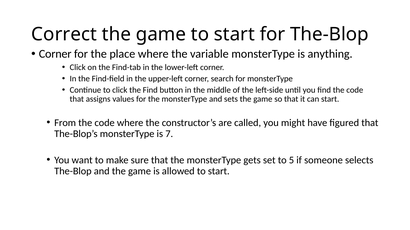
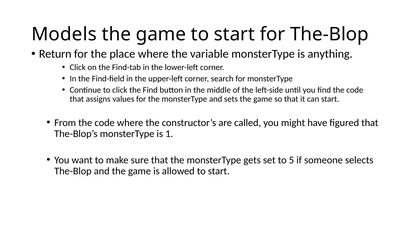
Correct: Correct -> Models
Corner at (55, 54): Corner -> Return
7: 7 -> 1
